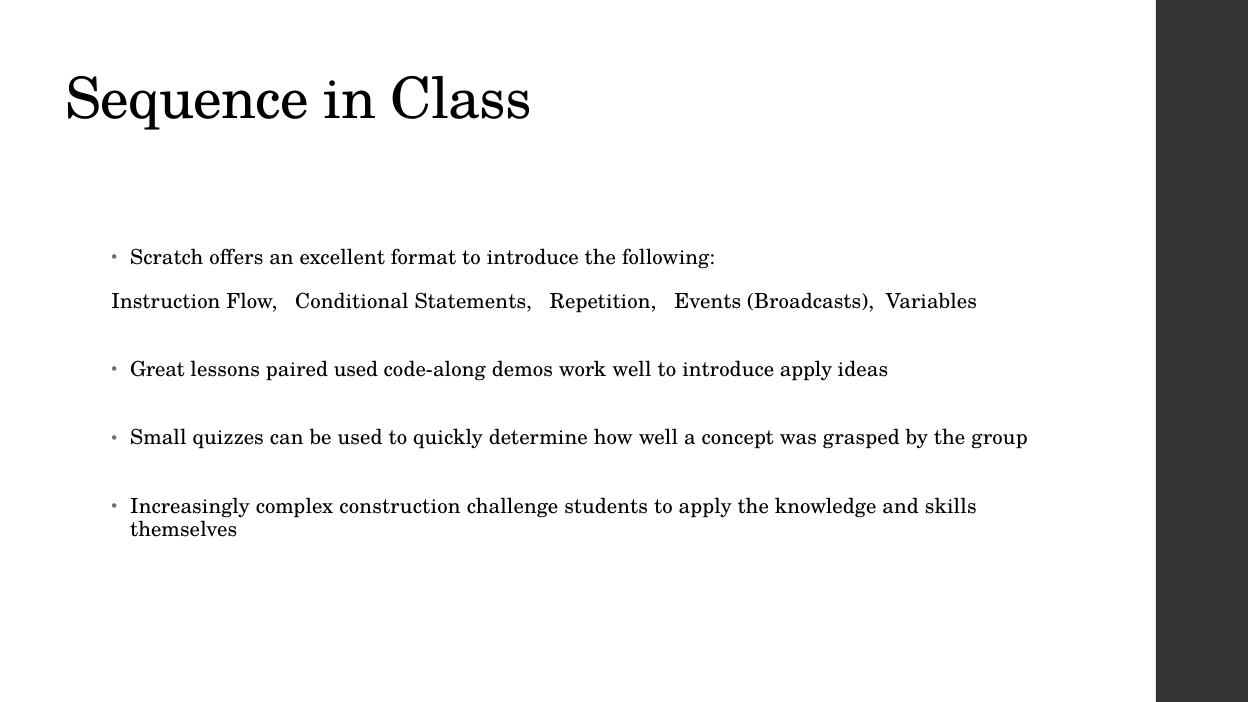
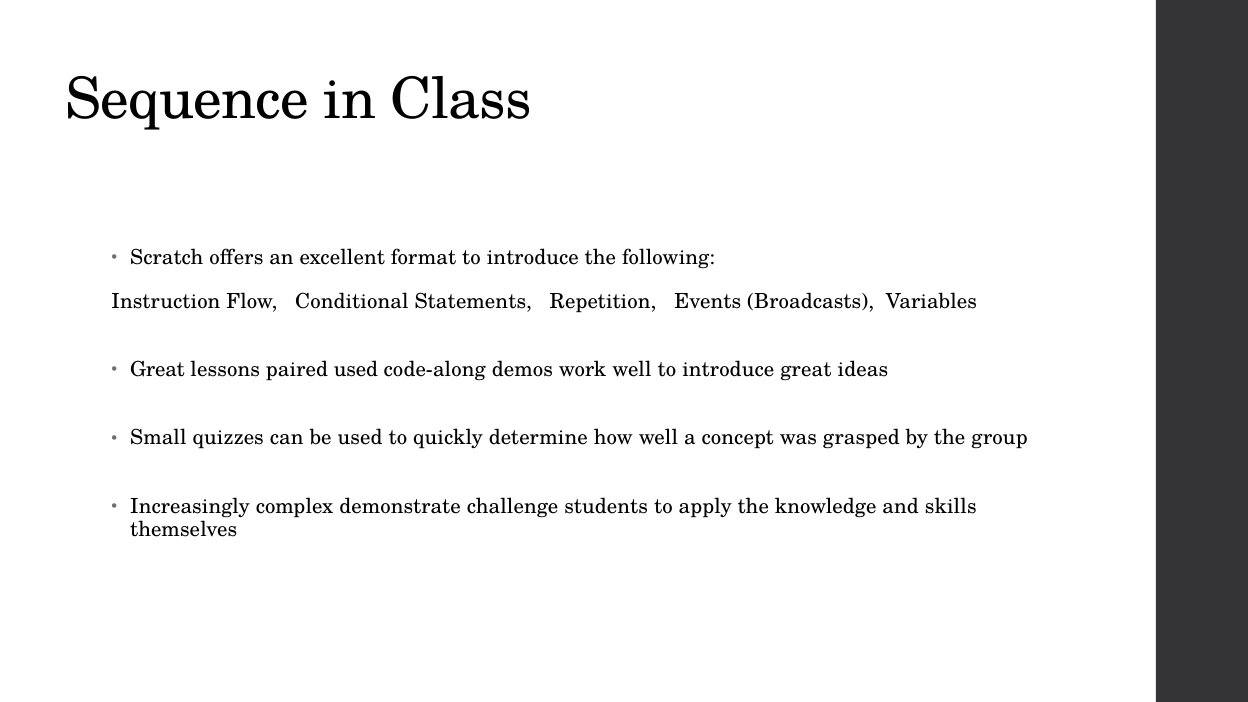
introduce apply: apply -> great
construction: construction -> demonstrate
